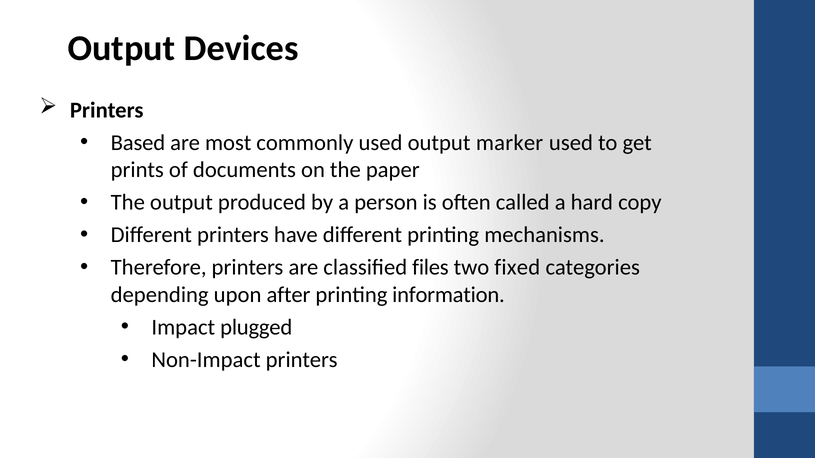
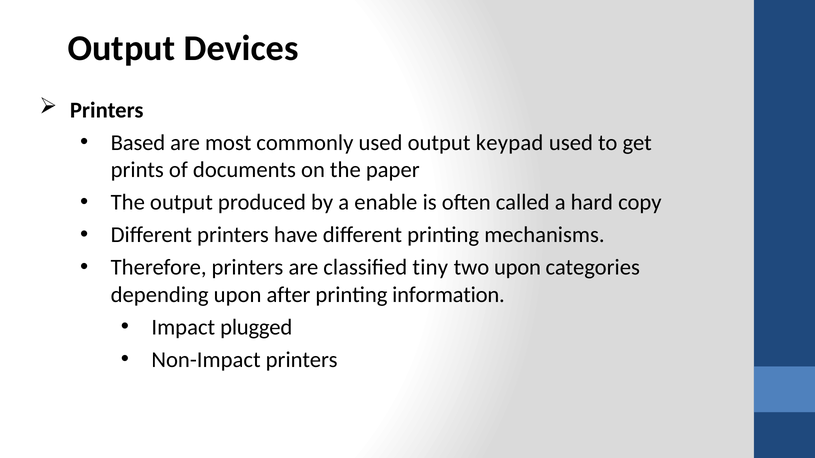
marker: marker -> keypad
person: person -> enable
files: files -> tiny
two fixed: fixed -> upon
